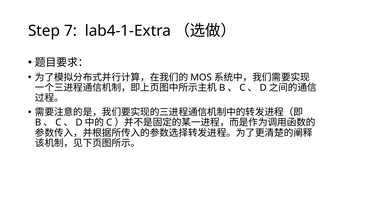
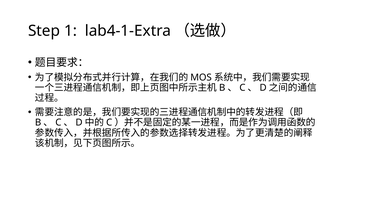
7: 7 -> 1
